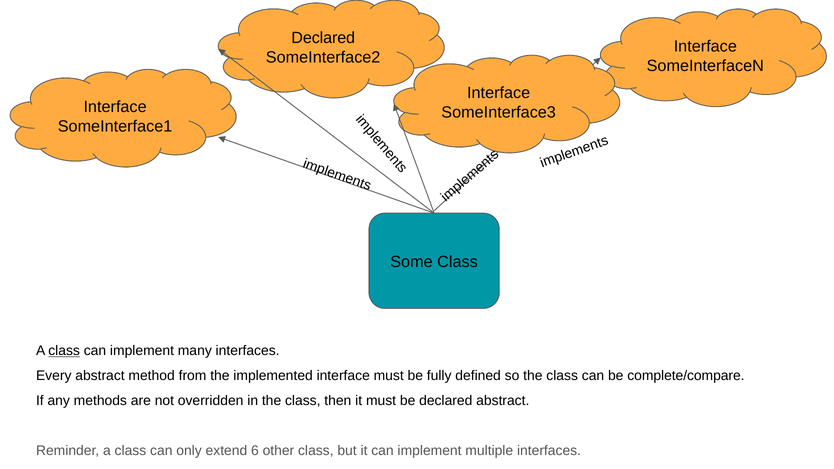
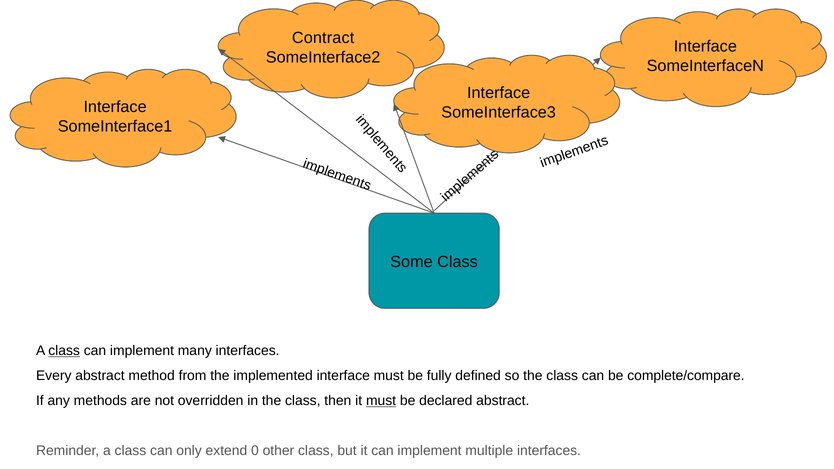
Declared at (323, 38): Declared -> Contract
must at (381, 401) underline: none -> present
6: 6 -> 0
